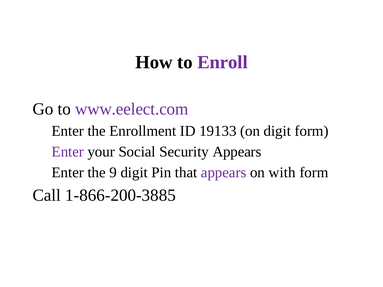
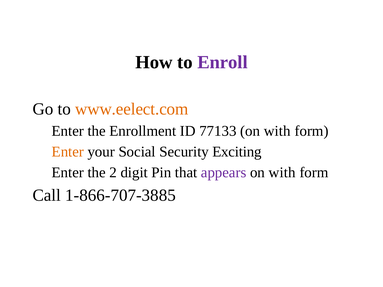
www.eelect.com colour: purple -> orange
19133: 19133 -> 77133
digit at (277, 131): digit -> with
Enter at (68, 152) colour: purple -> orange
Security Appears: Appears -> Exciting
9: 9 -> 2
1-866-200-3885: 1-866-200-3885 -> 1-866-707-3885
